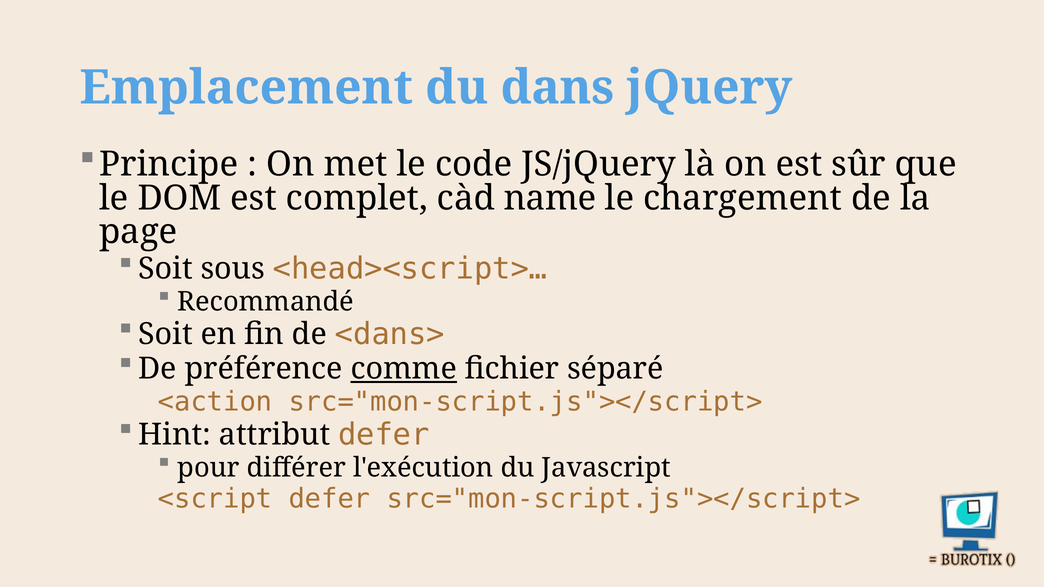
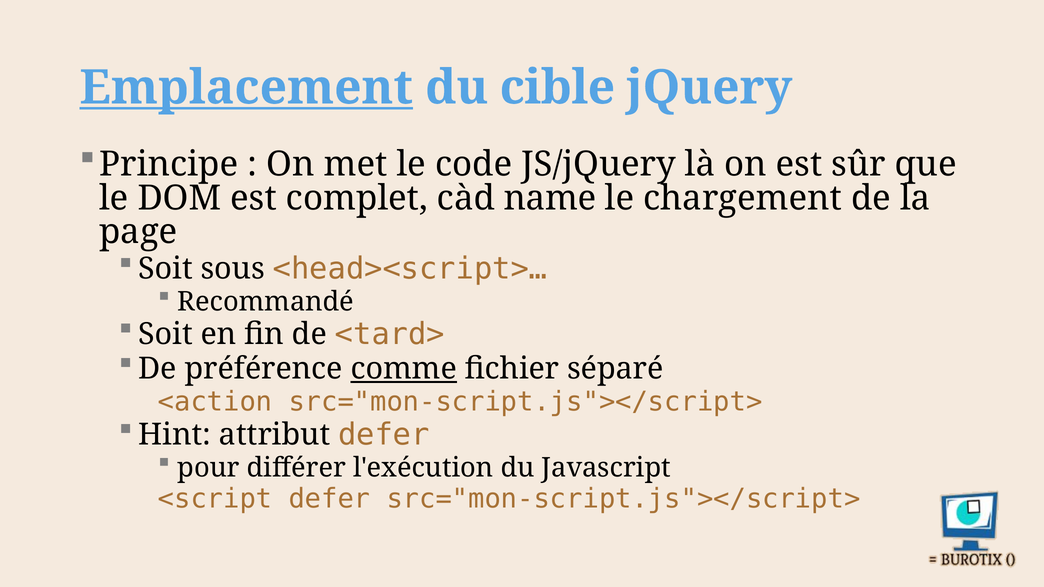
Emplacement underline: none -> present
dans: dans -> cible
<dans>: <dans> -> <tard>
